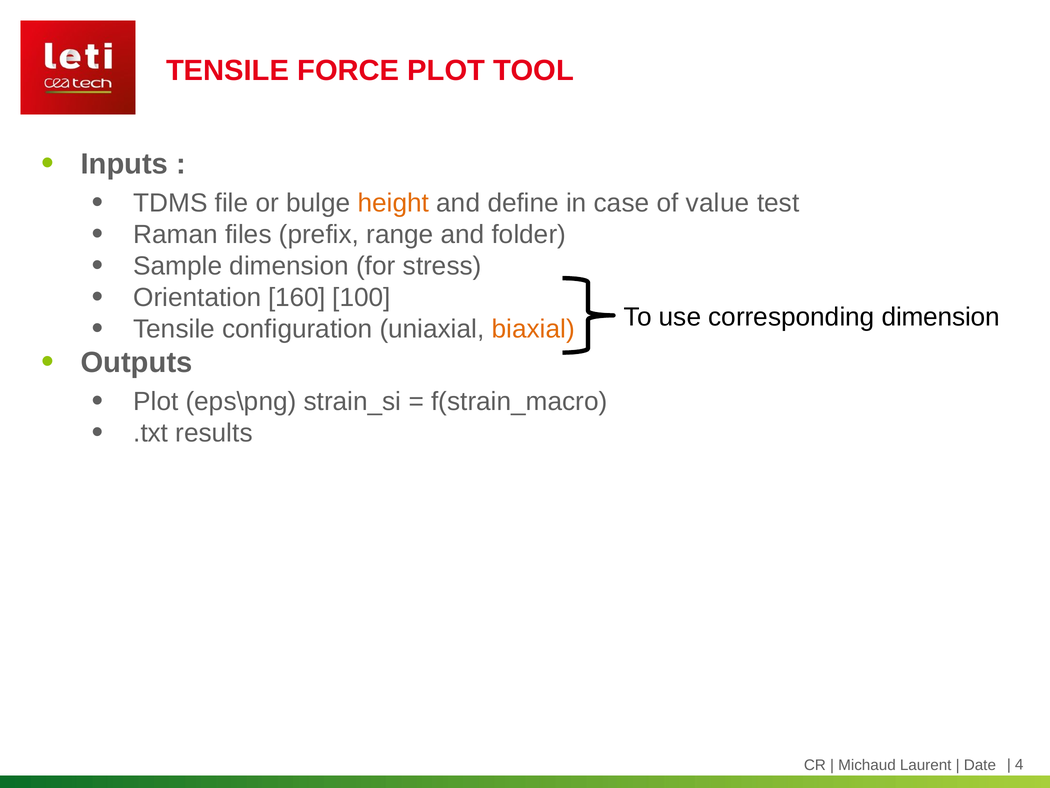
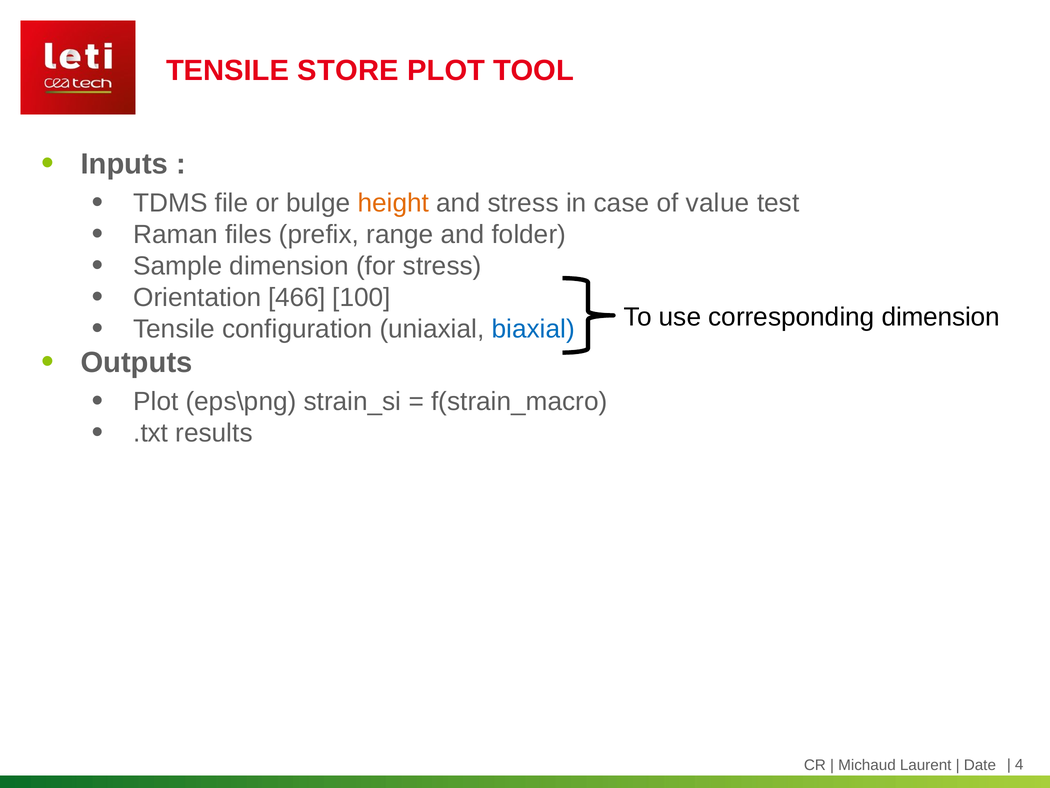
FORCE: FORCE -> STORE
and define: define -> stress
160: 160 -> 466
biaxial colour: orange -> blue
